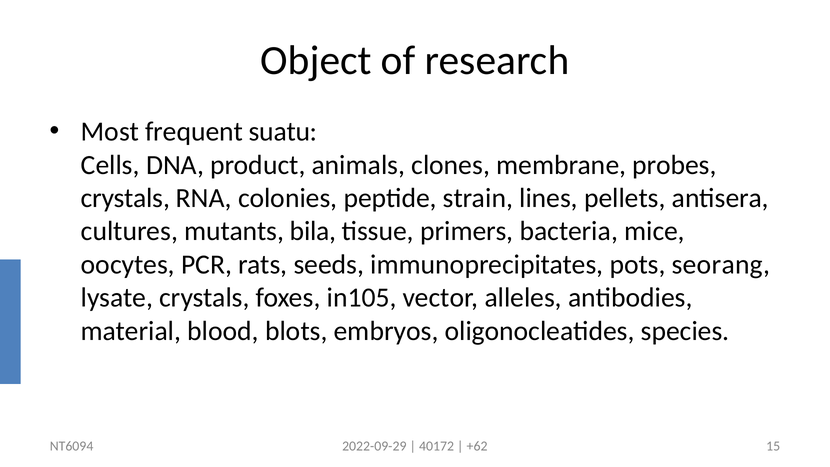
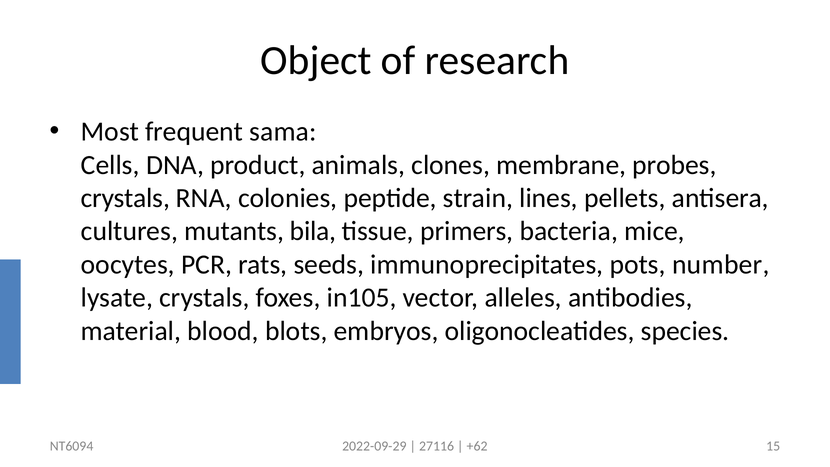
suatu: suatu -> sama
seorang: seorang -> number
40172: 40172 -> 27116
